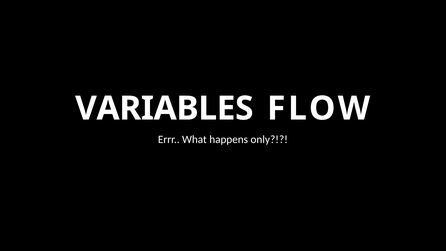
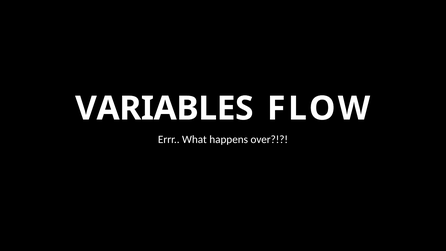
only: only -> over
